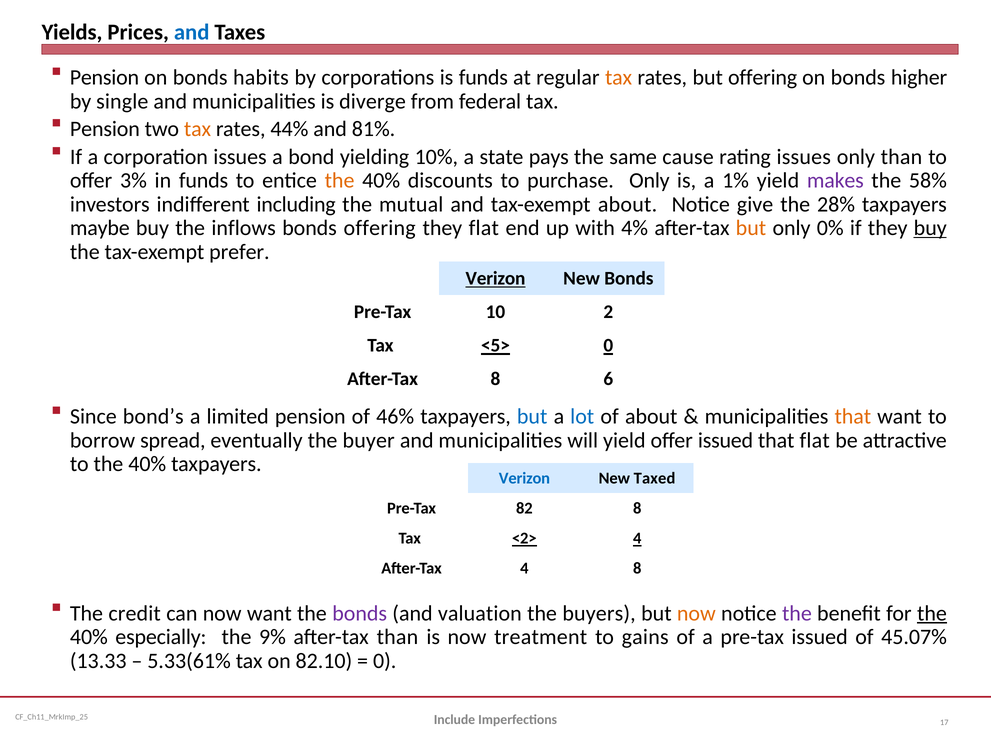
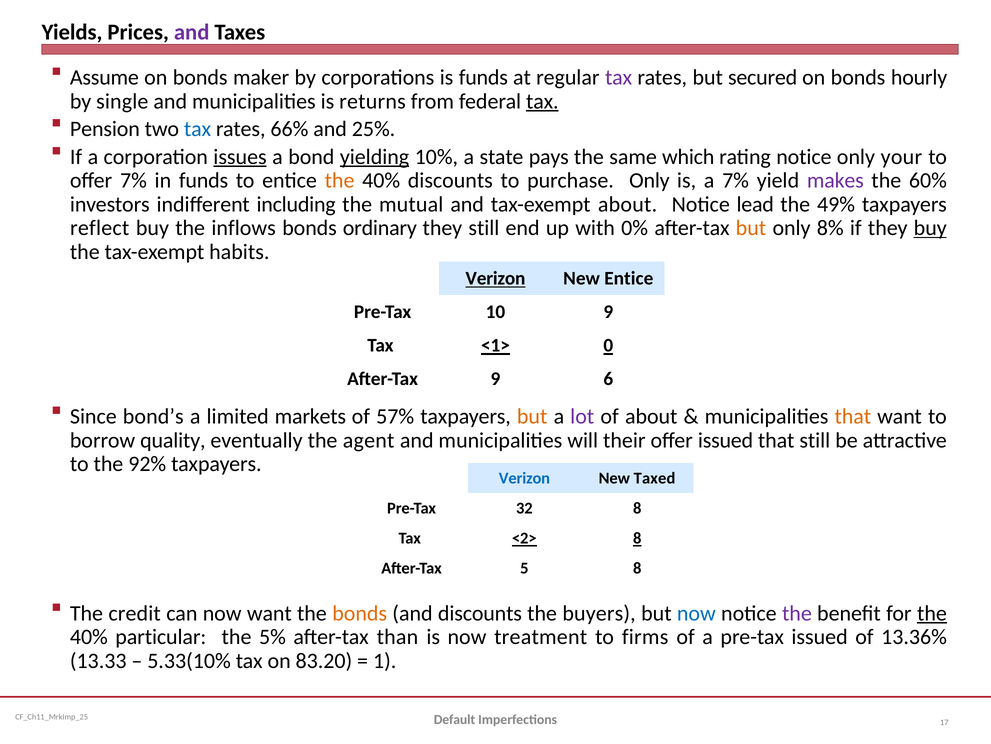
and at (192, 32) colour: blue -> purple
Pension at (104, 77): Pension -> Assume
habits: habits -> maker
tax at (619, 77) colour: orange -> purple
but offering: offering -> secured
higher: higher -> hourly
diverge: diverge -> returns
tax at (542, 101) underline: none -> present
tax at (198, 129) colour: orange -> blue
44%: 44% -> 66%
81%: 81% -> 25%
issues at (240, 157) underline: none -> present
yielding underline: none -> present
cause: cause -> which
rating issues: issues -> notice
only than: than -> your
offer 3%: 3% -> 7%
a 1%: 1% -> 7%
58%: 58% -> 60%
give: give -> lead
28%: 28% -> 49%
maybe: maybe -> reflect
bonds offering: offering -> ordinary
they flat: flat -> still
4%: 4% -> 0%
0%: 0% -> 8%
prefer: prefer -> habits
New Bonds: Bonds -> Entice
10 2: 2 -> 9
<5>: <5> -> <1>
After-Tax 8: 8 -> 9
limited pension: pension -> markets
46%: 46% -> 57%
but at (532, 416) colour: blue -> orange
lot colour: blue -> purple
spread: spread -> quality
buyer: buyer -> agent
will yield: yield -> their
that flat: flat -> still
to the 40%: 40% -> 92%
82: 82 -> 32
<2> 4: 4 -> 8
After-Tax 4: 4 -> 5
bonds at (360, 613) colour: purple -> orange
and valuation: valuation -> discounts
now at (696, 613) colour: orange -> blue
especially: especially -> particular
9%: 9% -> 5%
gains: gains -> firms
45.07%: 45.07% -> 13.36%
5.33(61%: 5.33(61% -> 5.33(10%
82.10: 82.10 -> 83.20
0 at (385, 660): 0 -> 1
Include: Include -> Default
